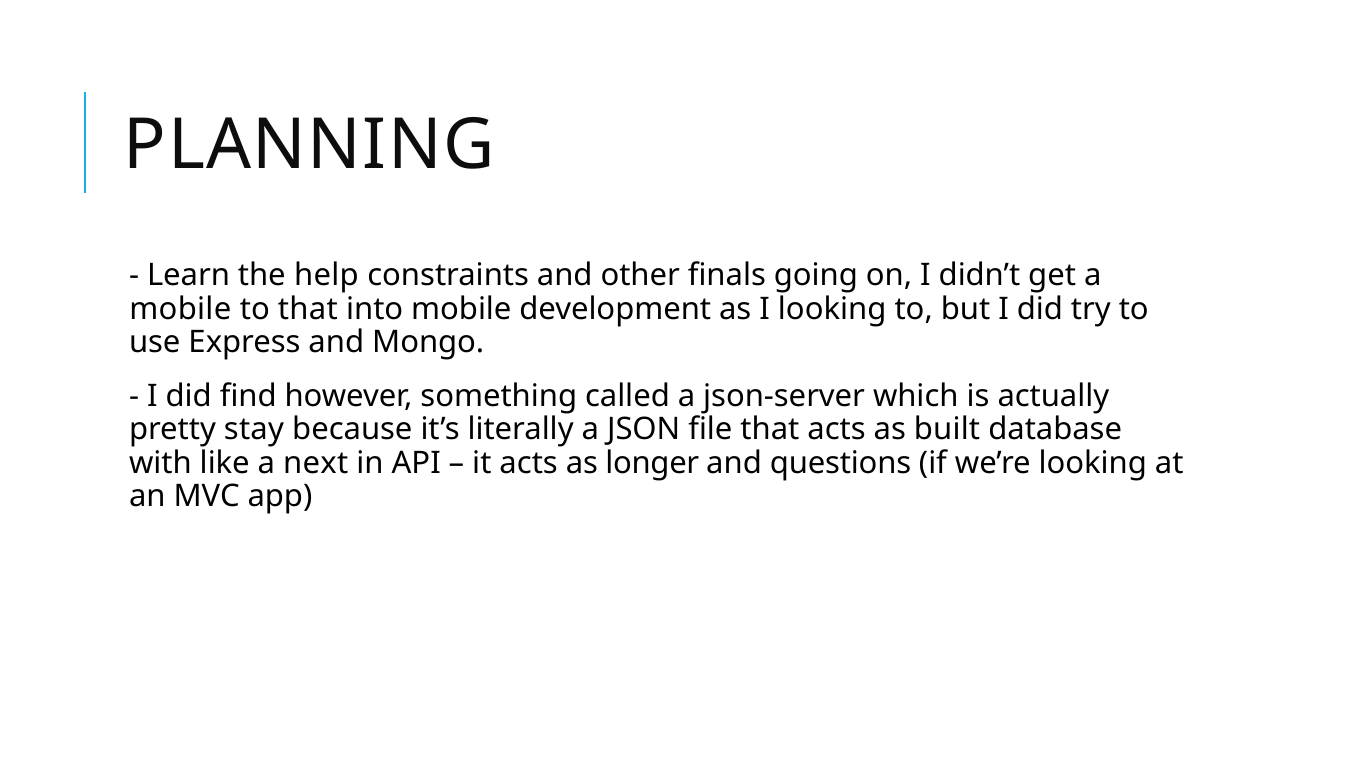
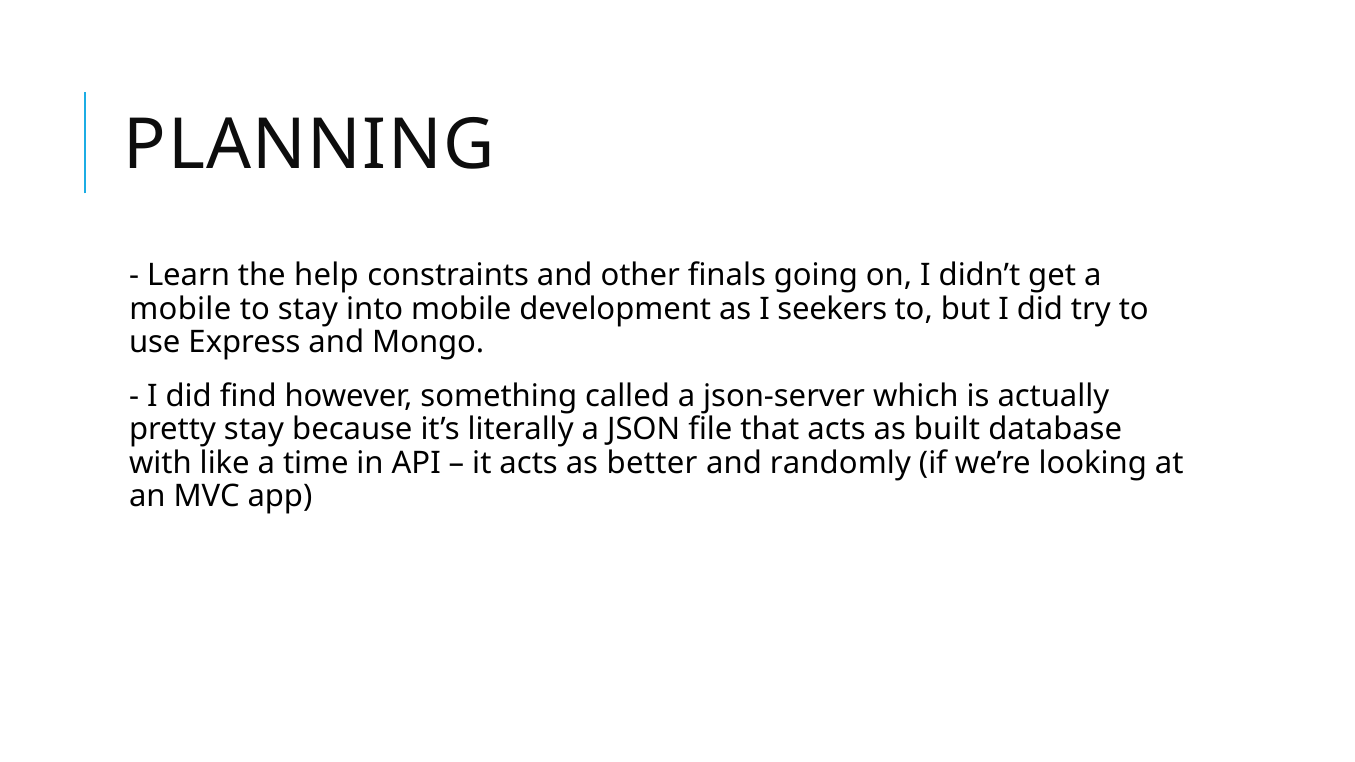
to that: that -> stay
I looking: looking -> seekers
next: next -> time
longer: longer -> better
questions: questions -> randomly
